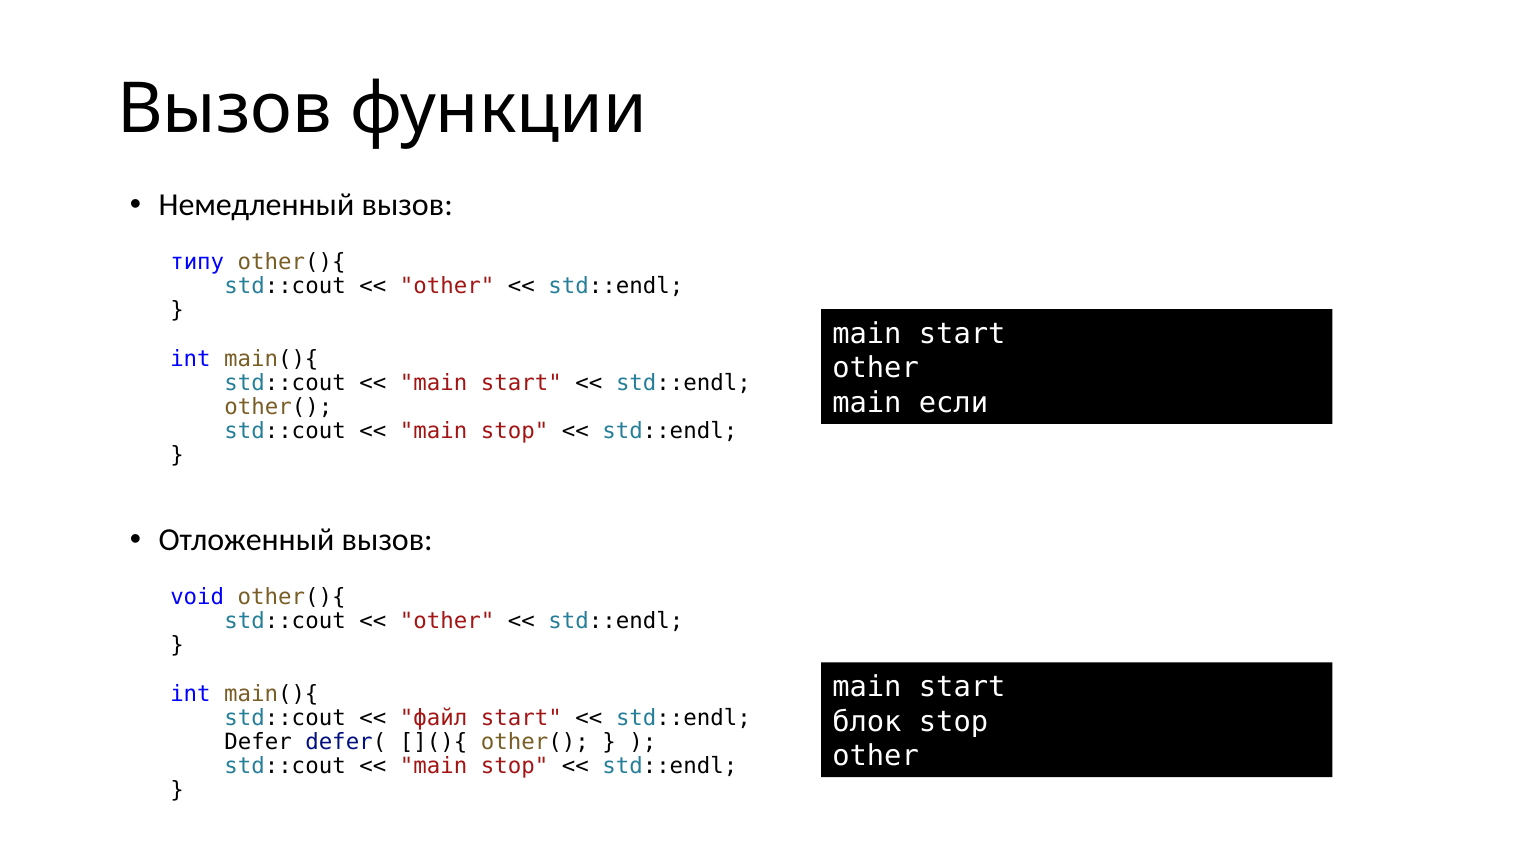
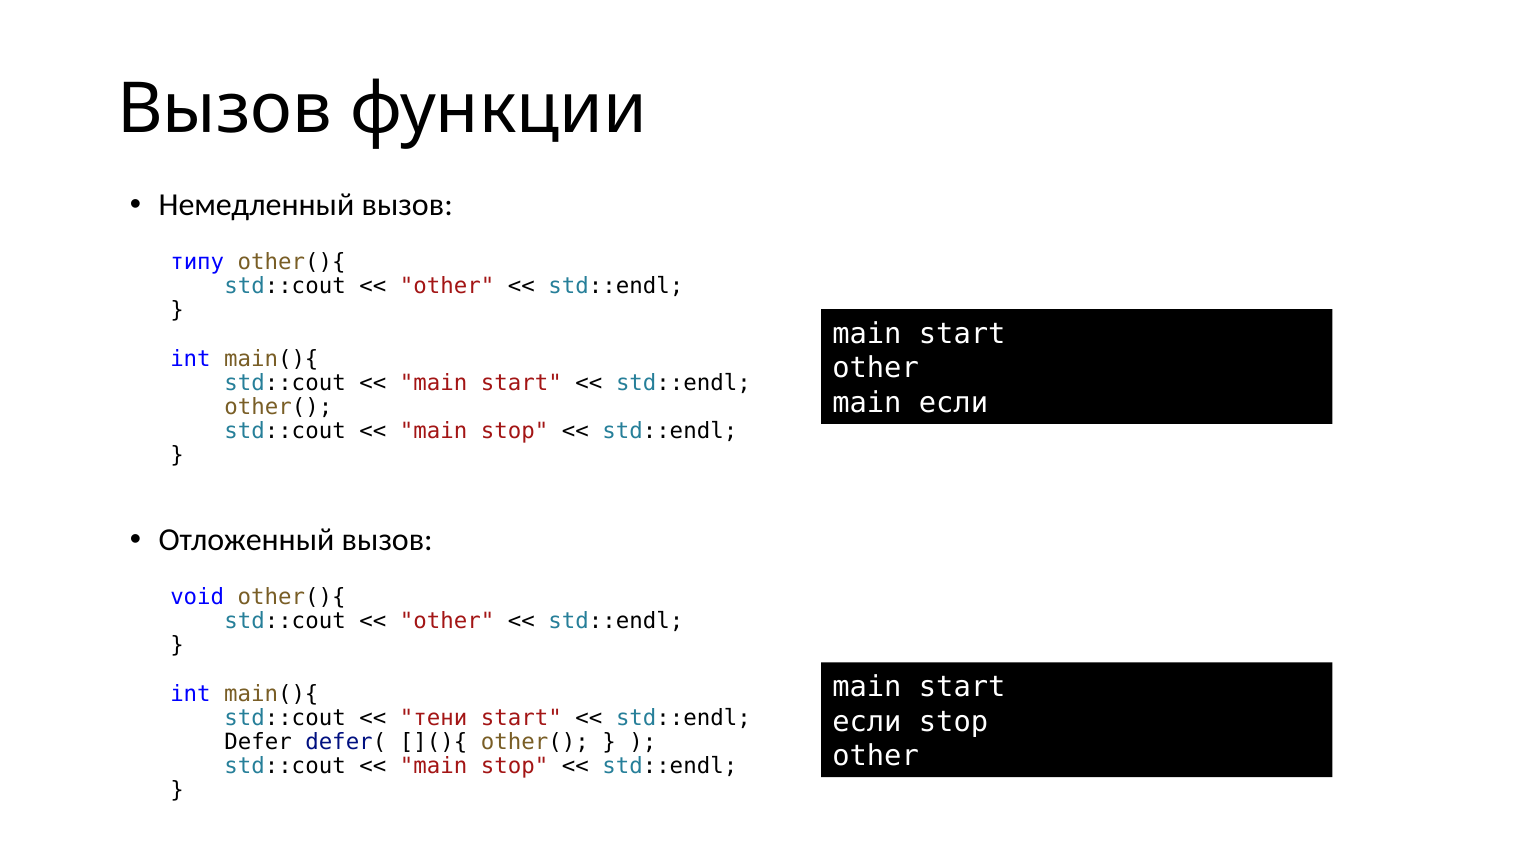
файл: файл -> тени
блок at (867, 722): блок -> если
